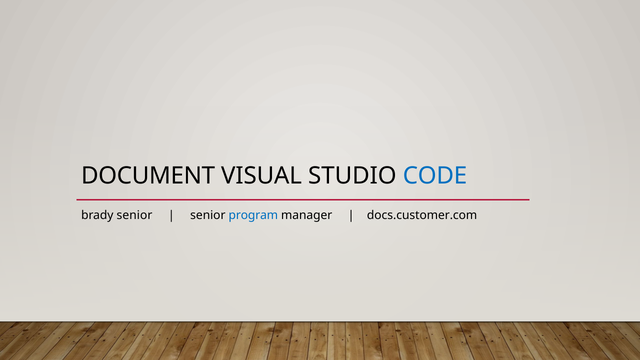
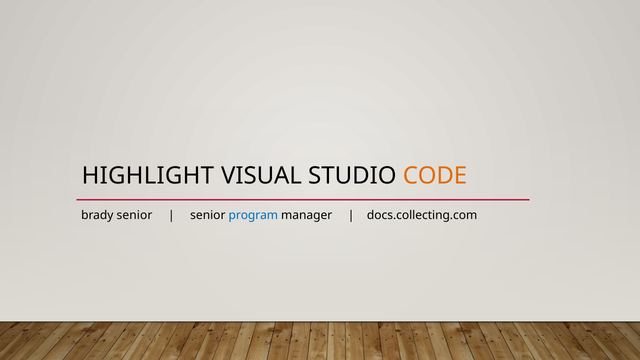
DOCUMENT: DOCUMENT -> HIGHLIGHT
CODE colour: blue -> orange
docs.customer.com: docs.customer.com -> docs.collecting.com
